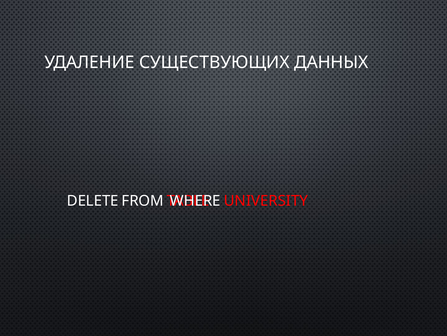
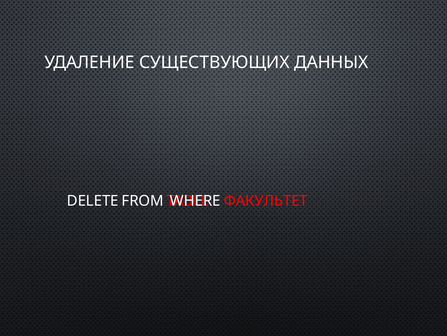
UNIVERSITY: UNIVERSITY -> ФАКУЛЬТЕТ
